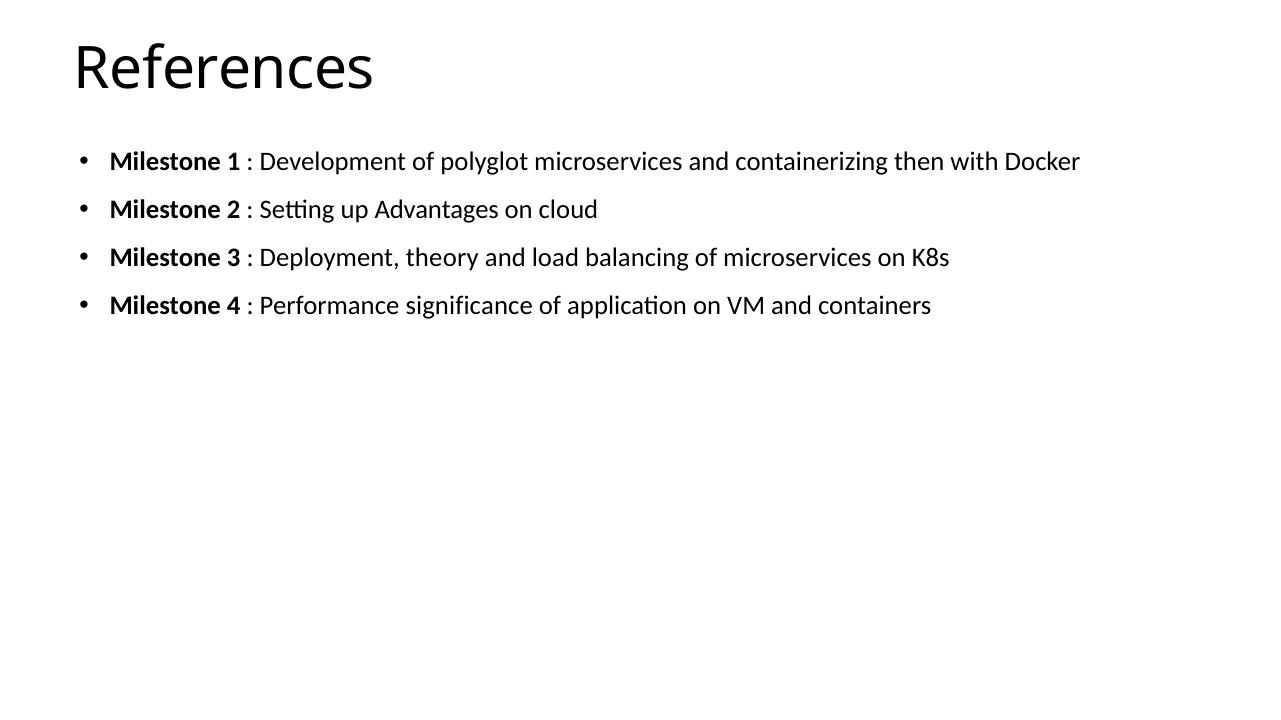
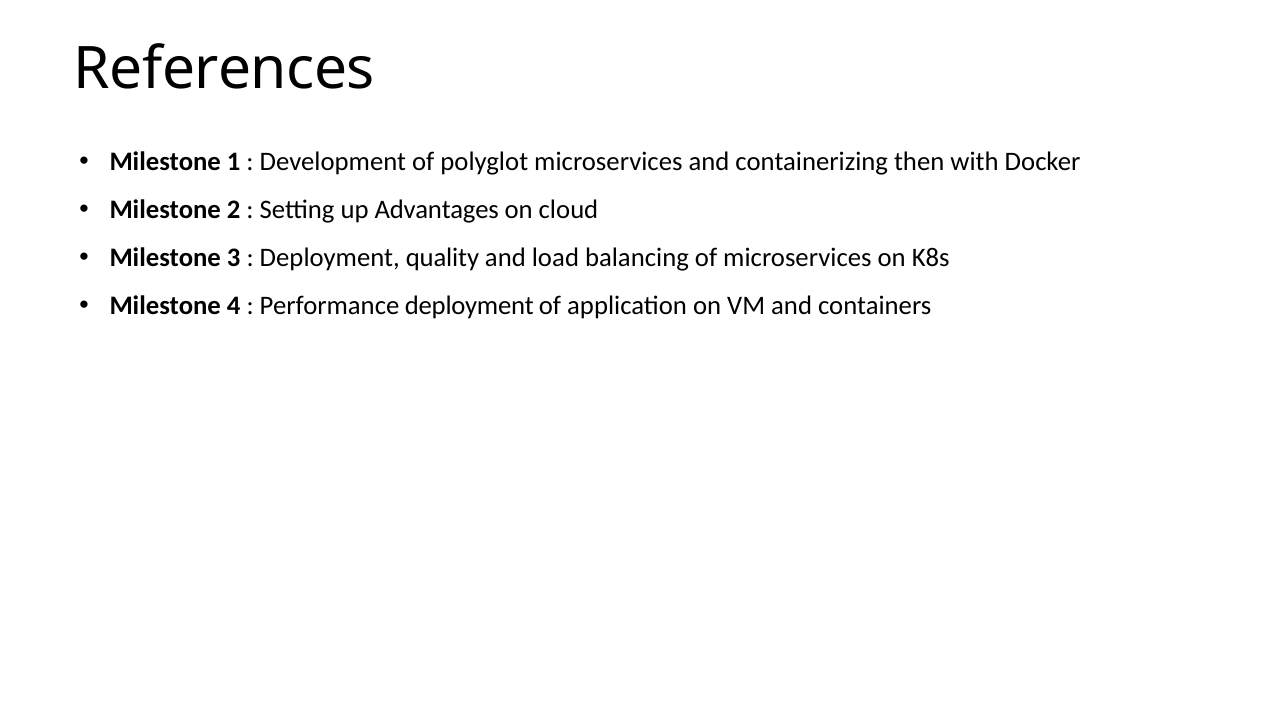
theory: theory -> quality
Performance significance: significance -> deployment
